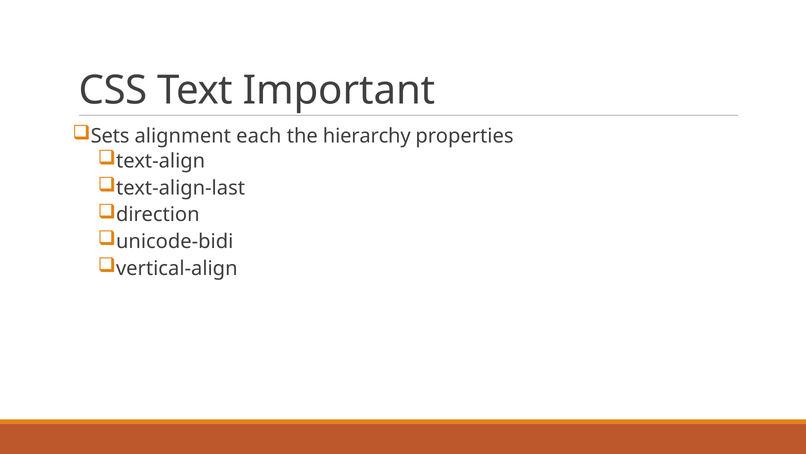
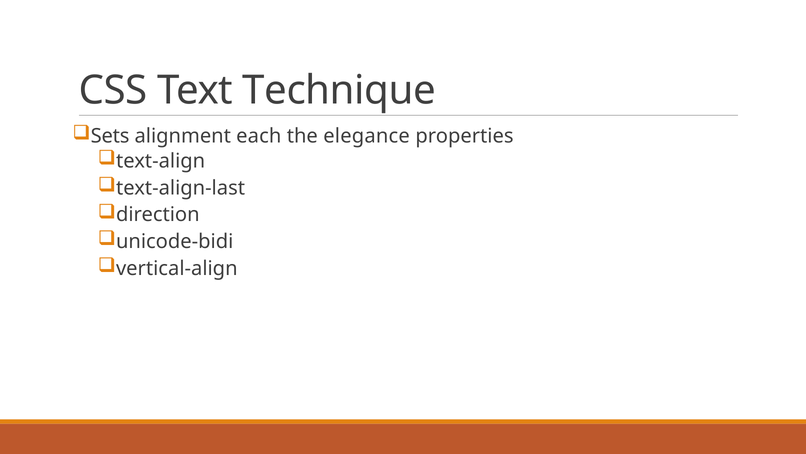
Important: Important -> Technique
hierarchy: hierarchy -> elegance
